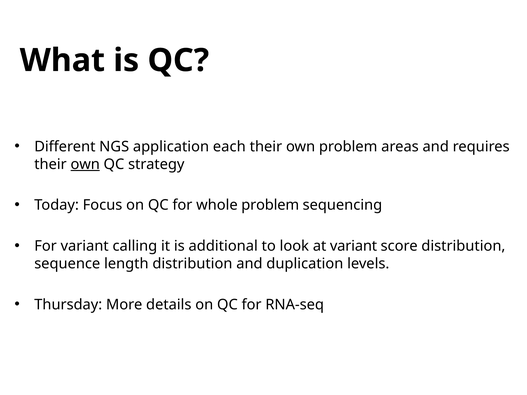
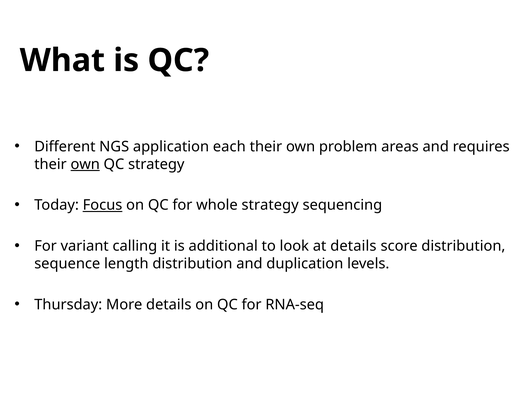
Focus underline: none -> present
whole problem: problem -> strategy
at variant: variant -> details
